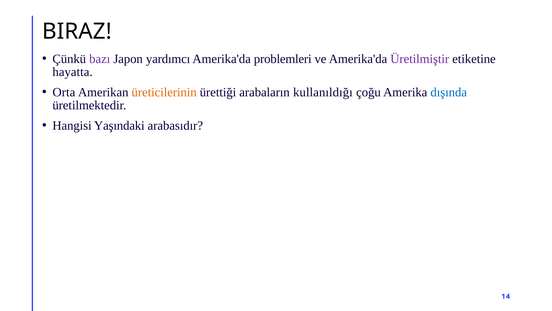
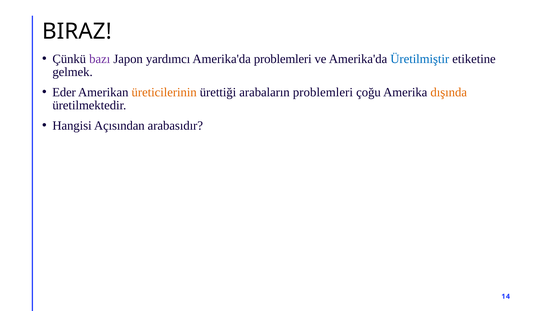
Üretilmiştir colour: purple -> blue
hayatta: hayatta -> gelmek
Orta: Orta -> Eder
arabaların kullanıldığı: kullanıldığı -> problemleri
dışında colour: blue -> orange
Yaşındaki: Yaşındaki -> Açısından
